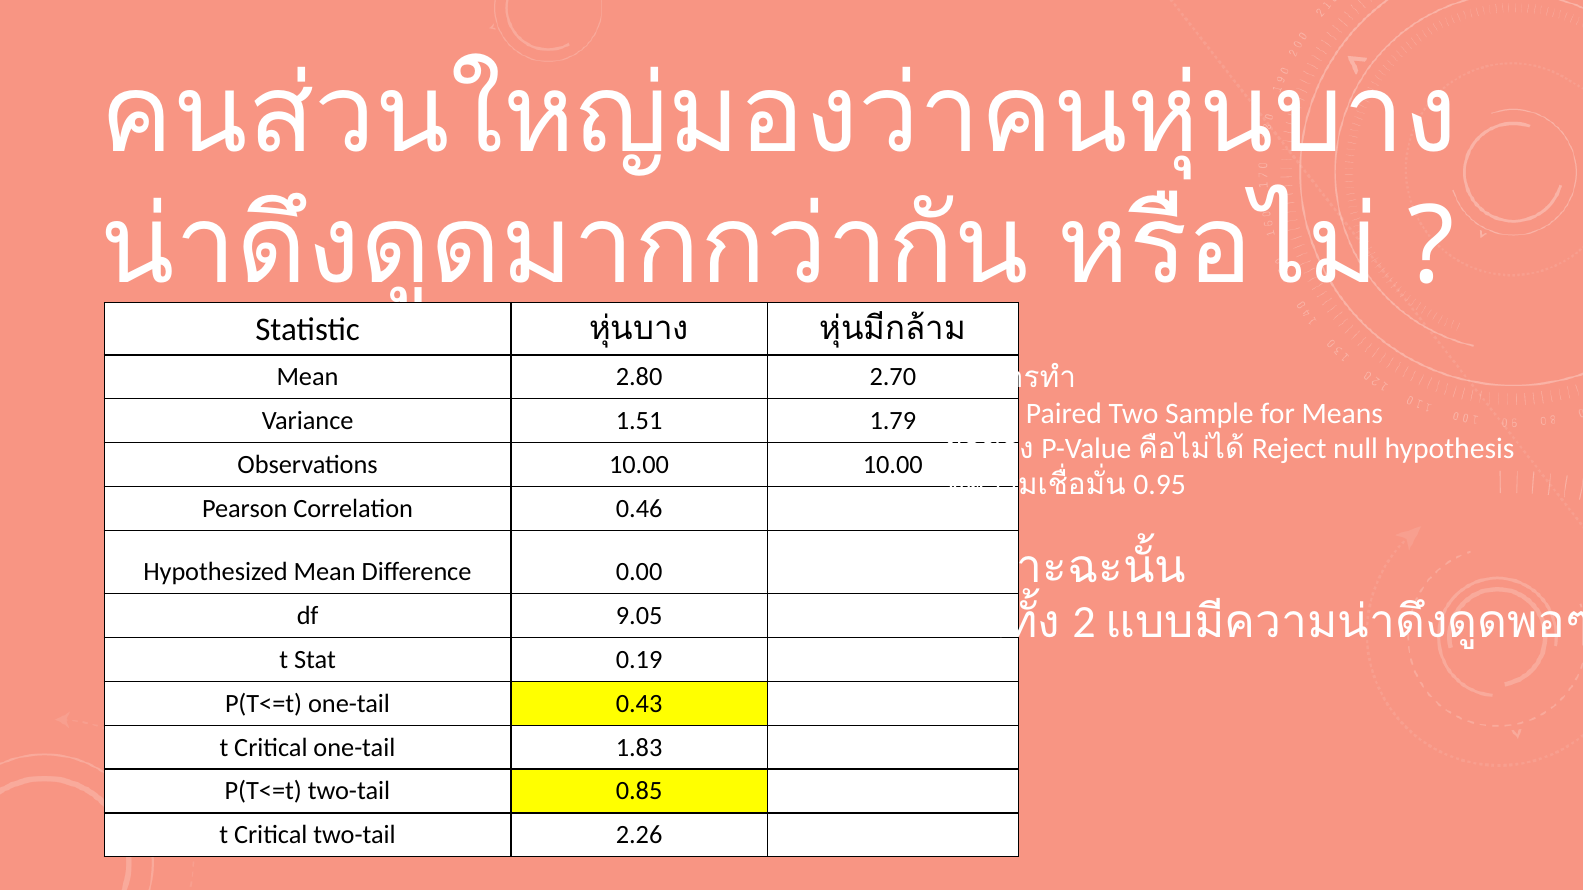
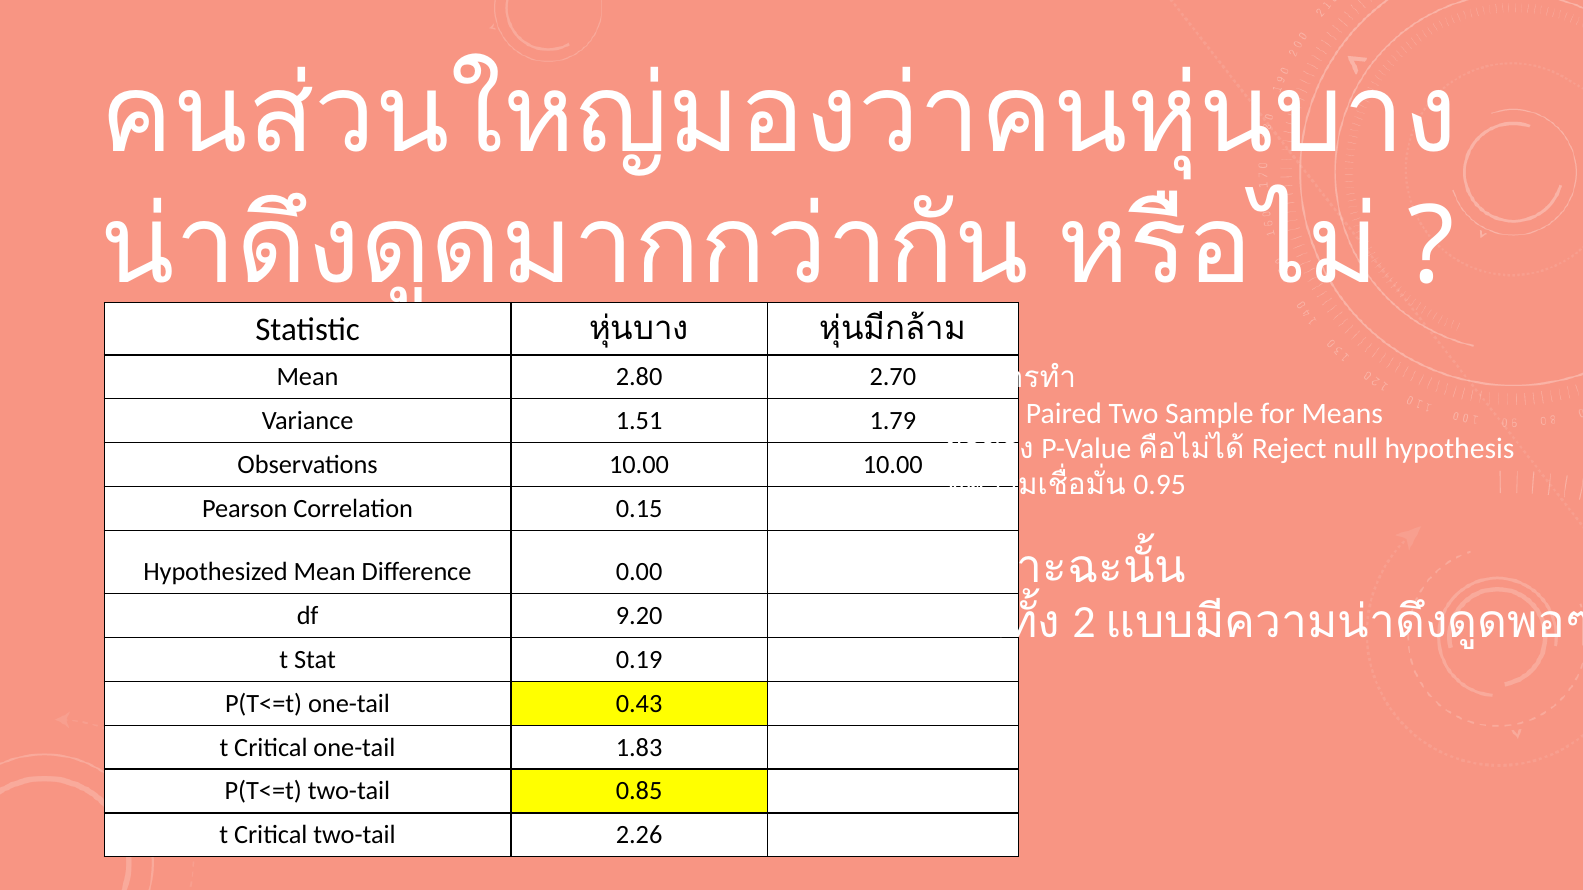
0.46: 0.46 -> 0.15
9.05: 9.05 -> 9.20
